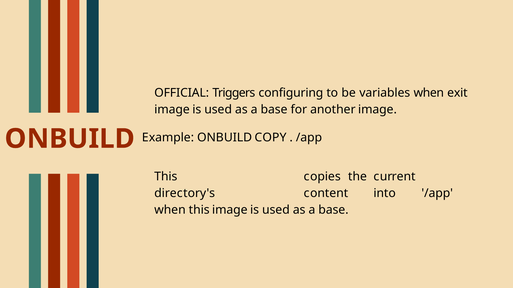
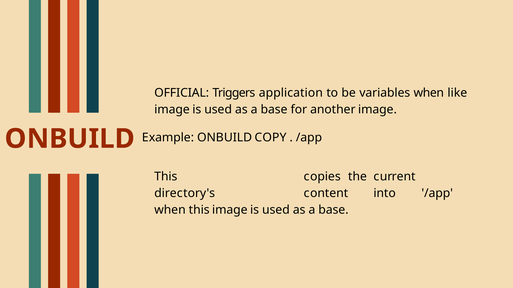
configuring: configuring -> application
exit: exit -> like
